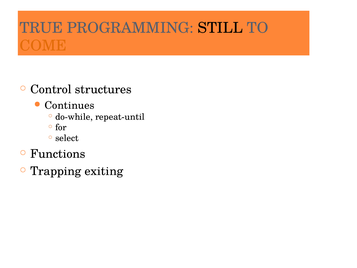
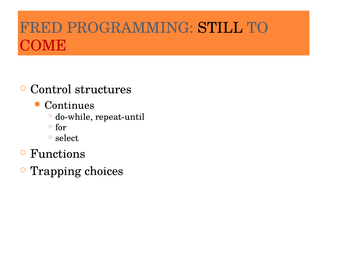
TRUE: TRUE -> FRED
COME colour: orange -> red
exiting: exiting -> choices
